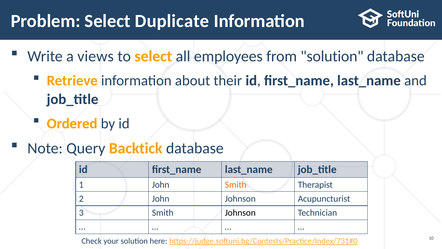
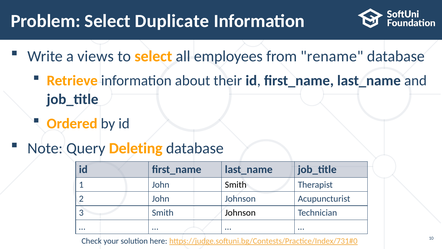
from solution: solution -> rename
Backtick: Backtick -> Deleting
Smith at (236, 185) colour: orange -> black
